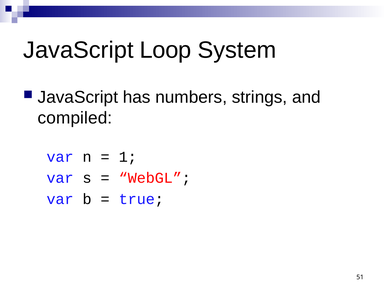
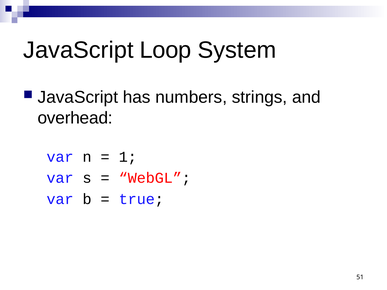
compiled: compiled -> overhead
